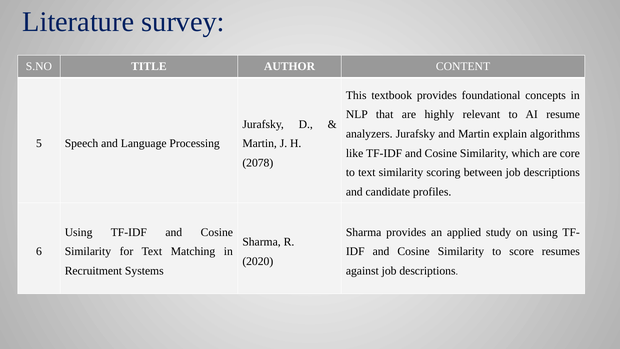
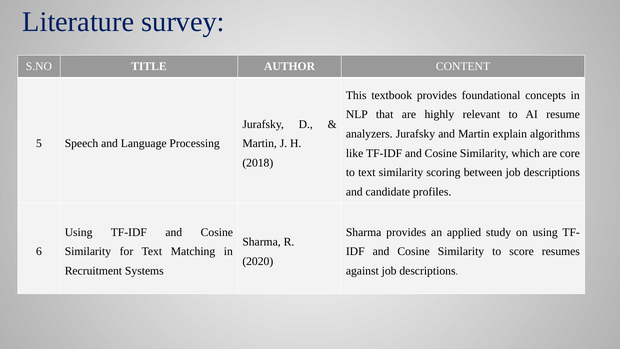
2078: 2078 -> 2018
